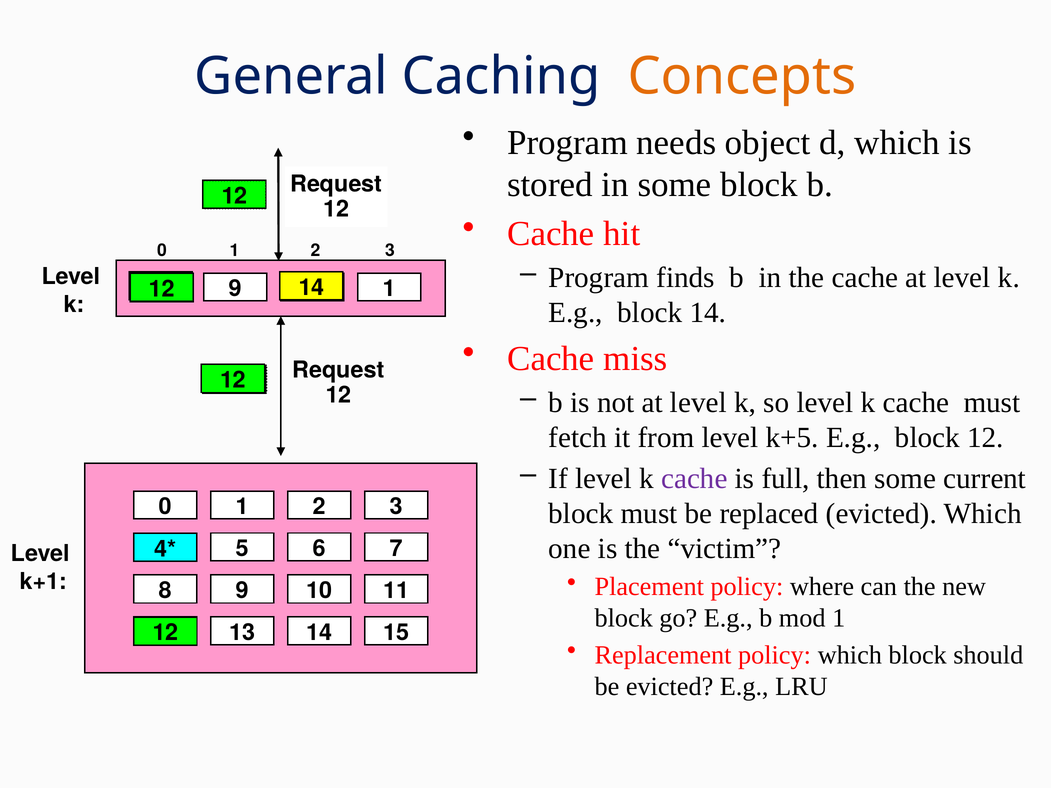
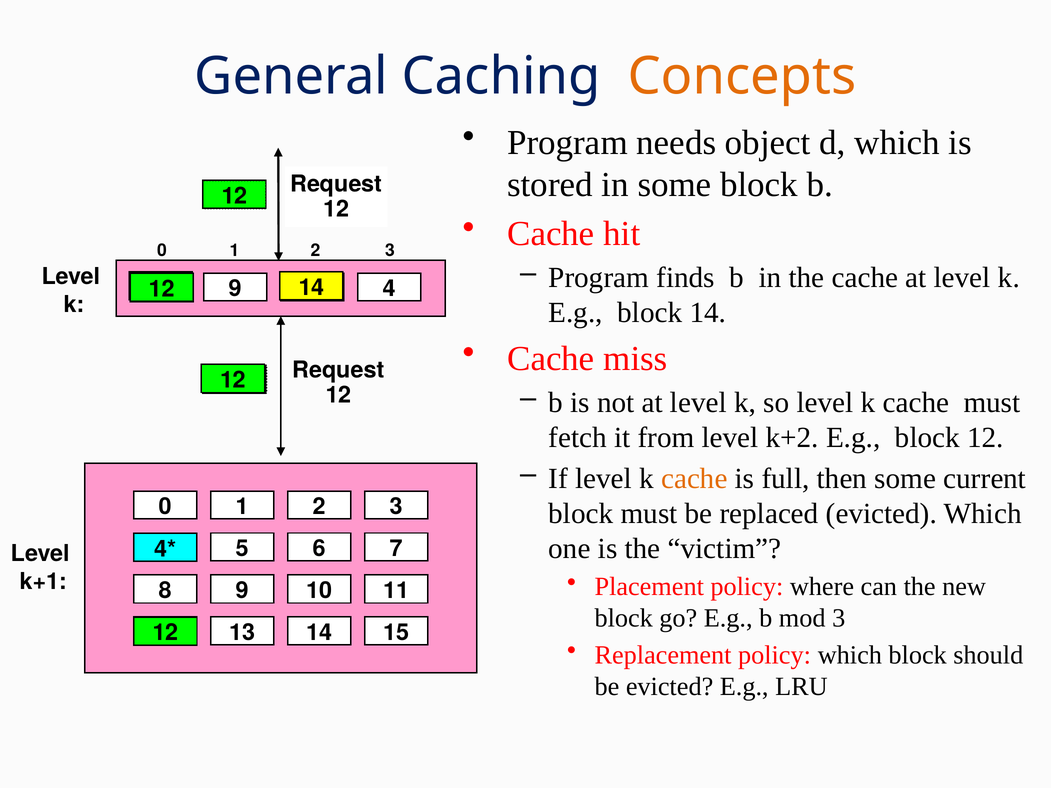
9 1: 1 -> 4
k+5: k+5 -> k+2
cache at (694, 479) colour: purple -> orange
mod 1: 1 -> 3
